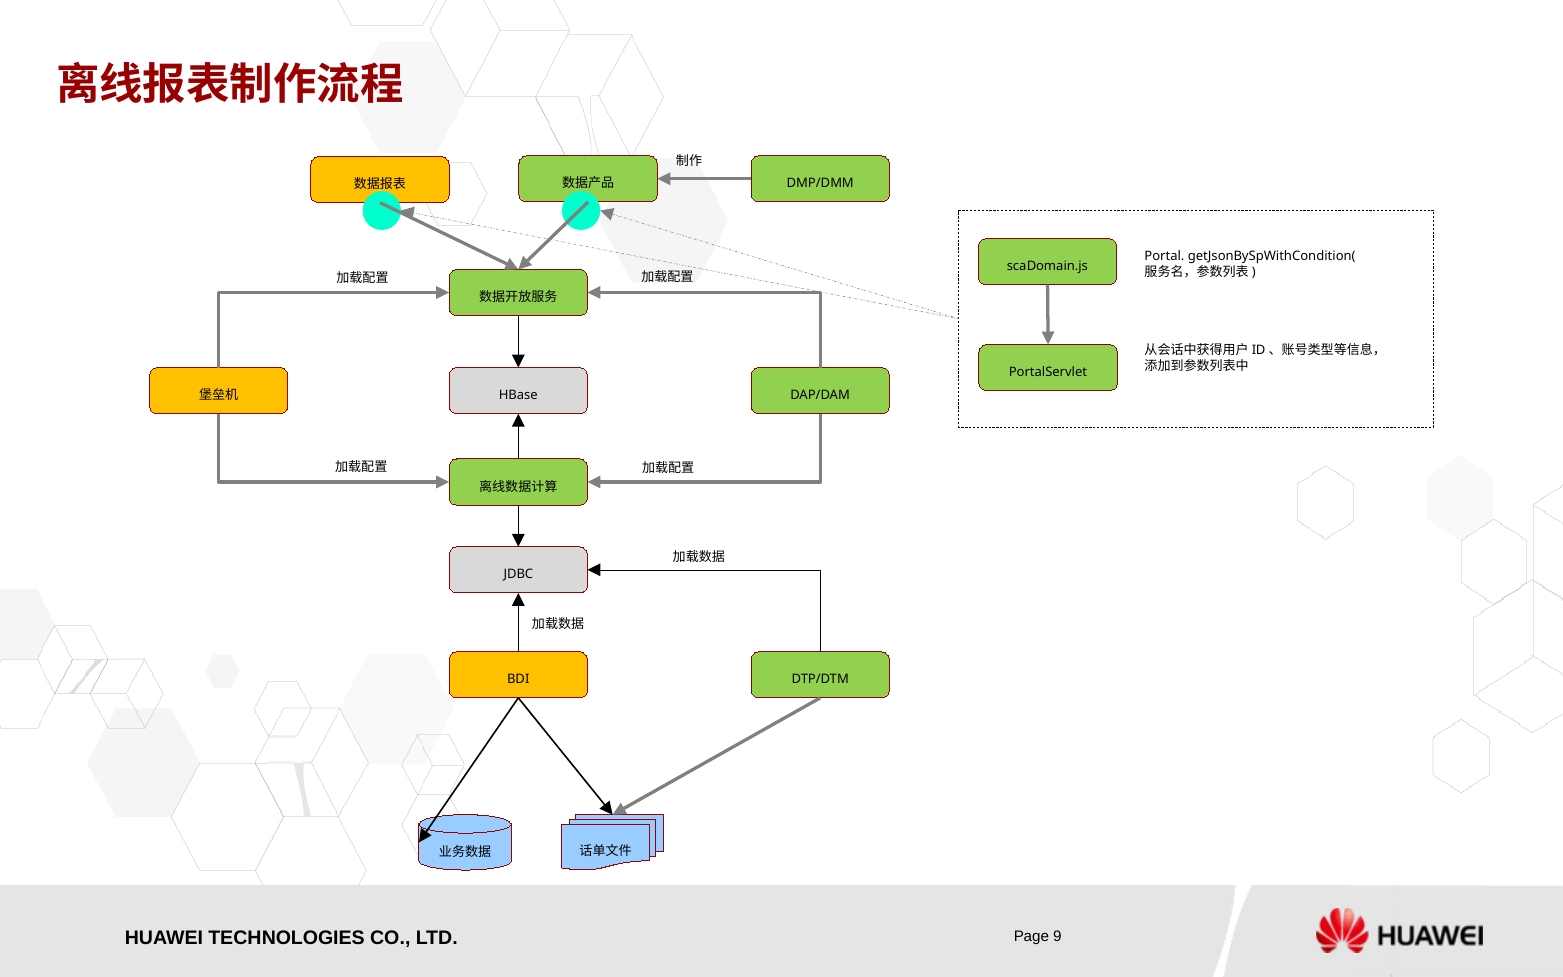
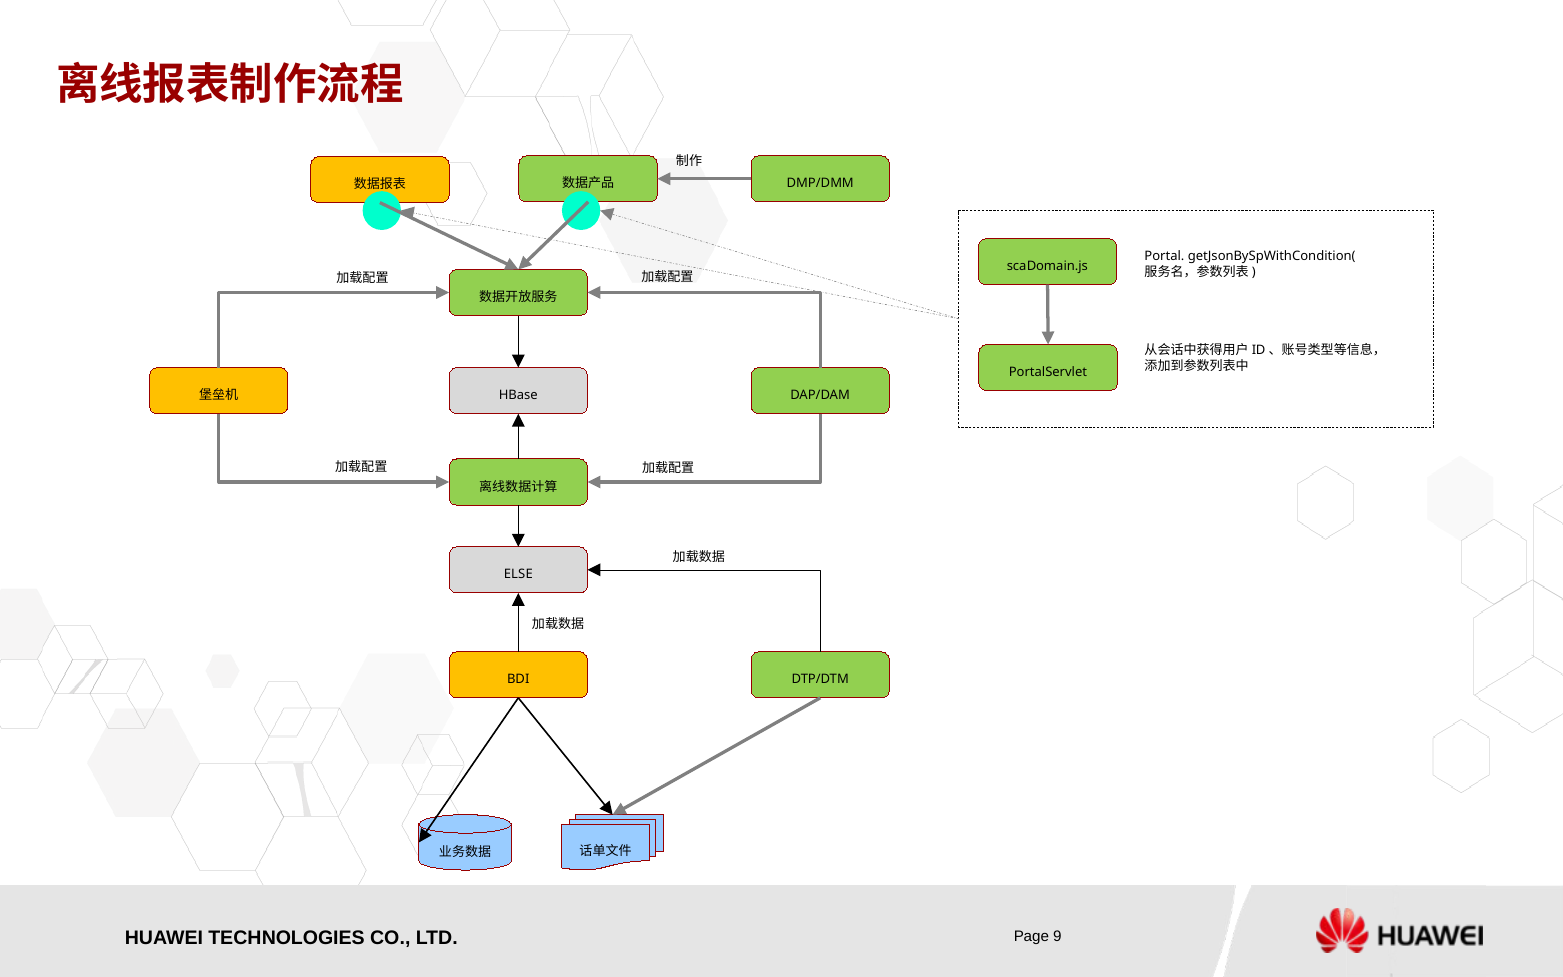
JDBC: JDBC -> ELSE
